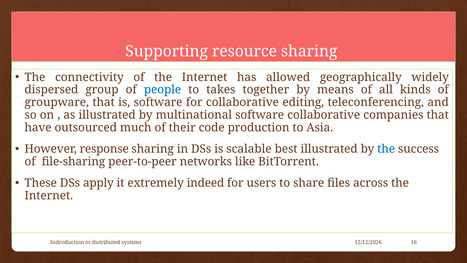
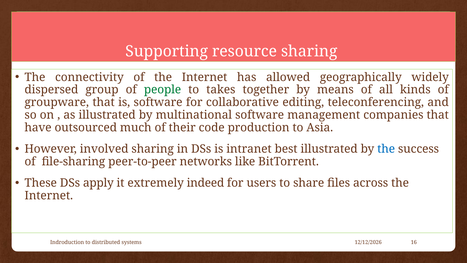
people colour: blue -> green
software collaborative: collaborative -> management
response: response -> involved
scalable: scalable -> intranet
